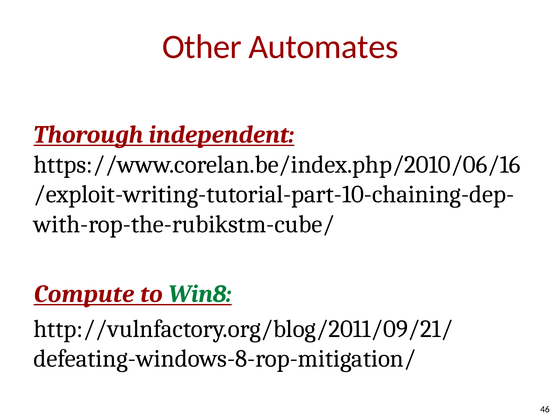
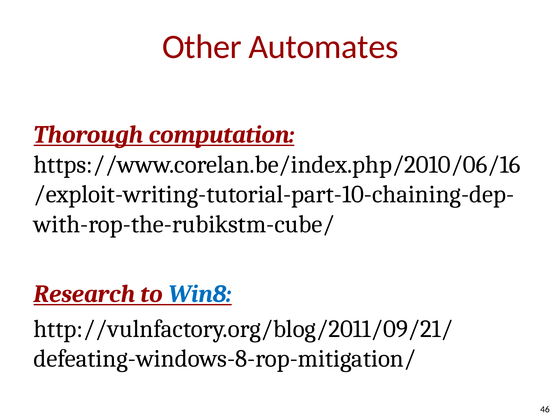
independent: independent -> computation
Compute: Compute -> Research
Win8 colour: green -> blue
